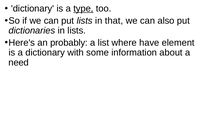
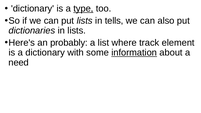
that: that -> tells
have: have -> track
information underline: none -> present
